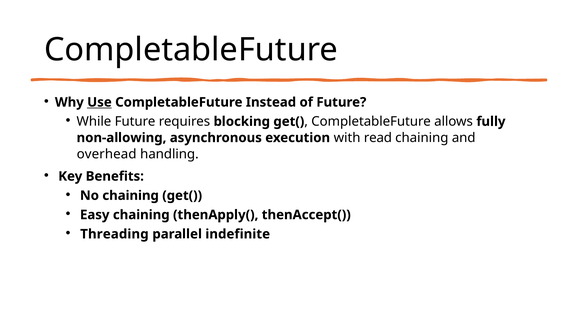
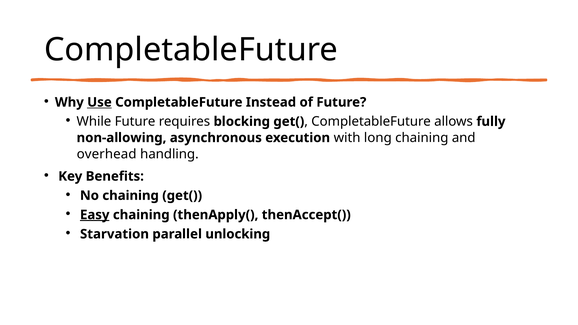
read: read -> long
Easy underline: none -> present
Threading: Threading -> Starvation
indefinite: indefinite -> unlocking
